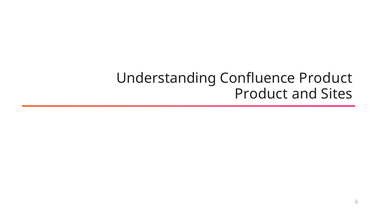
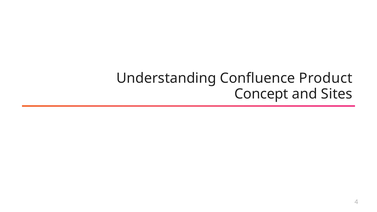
Product at (261, 94): Product -> Concept
